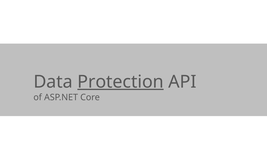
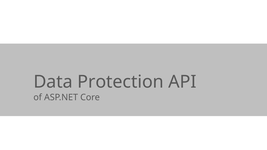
Protection underline: present -> none
